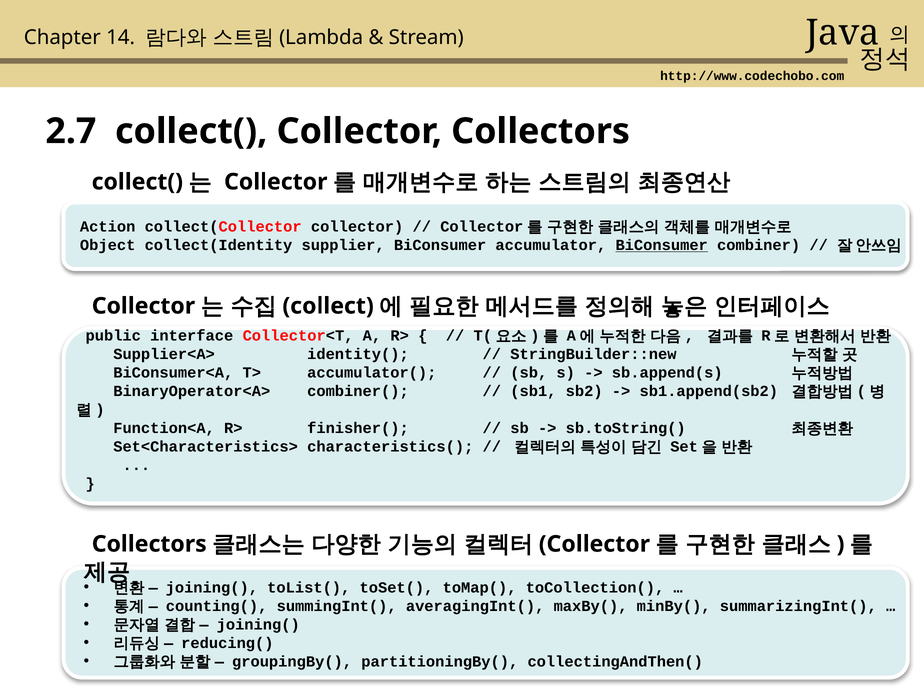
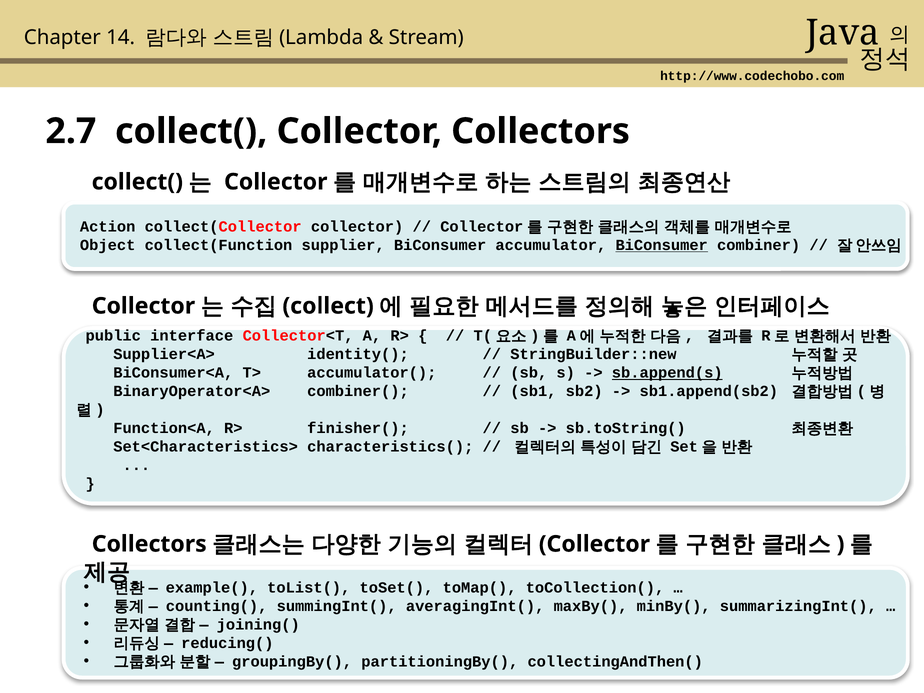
collect(Identity: collect(Identity -> collect(Function
sb.append(s underline: none -> present
joining( at (212, 588): joining( -> example(
